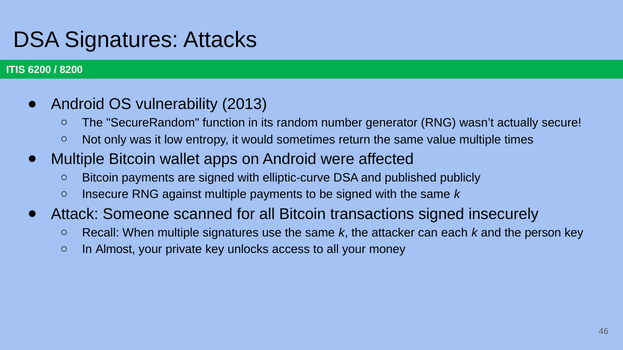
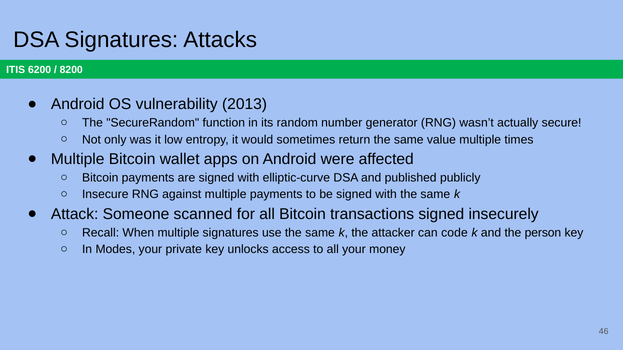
each: each -> code
Almost: Almost -> Modes
